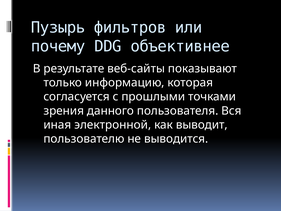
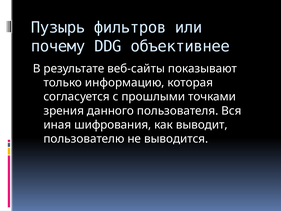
электронной: электронной -> шифрования
